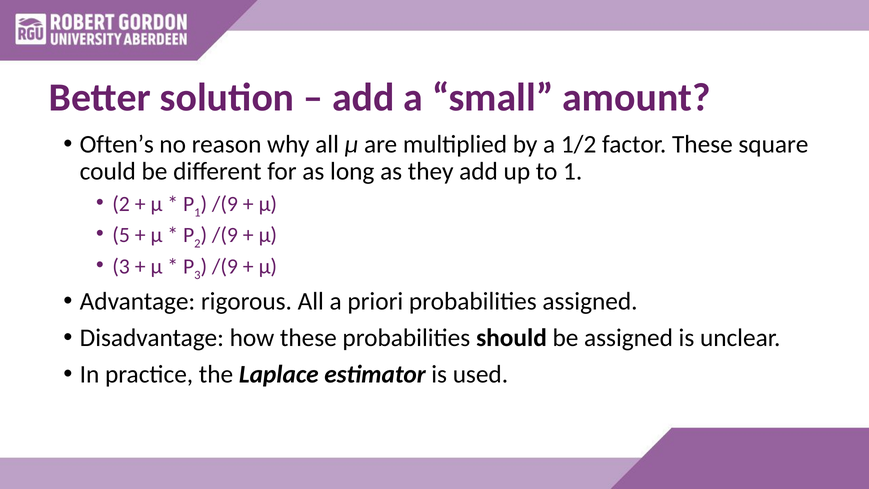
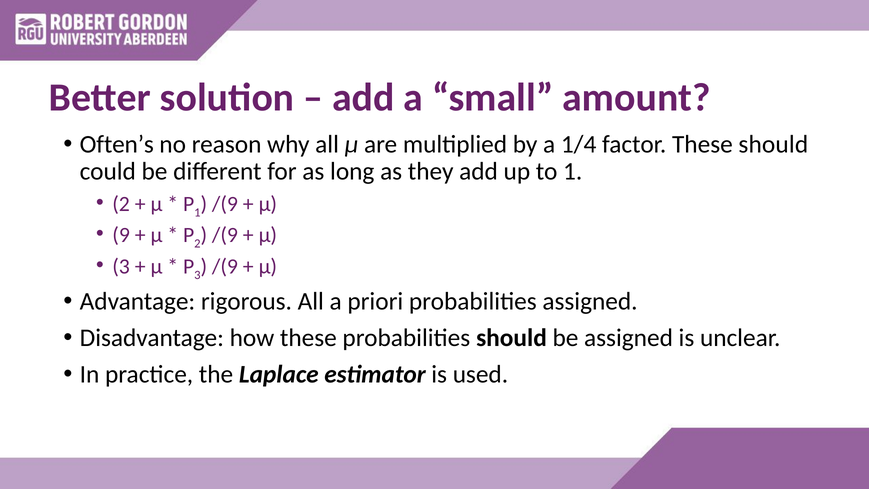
1/2: 1/2 -> 1/4
These square: square -> should
5: 5 -> 9
